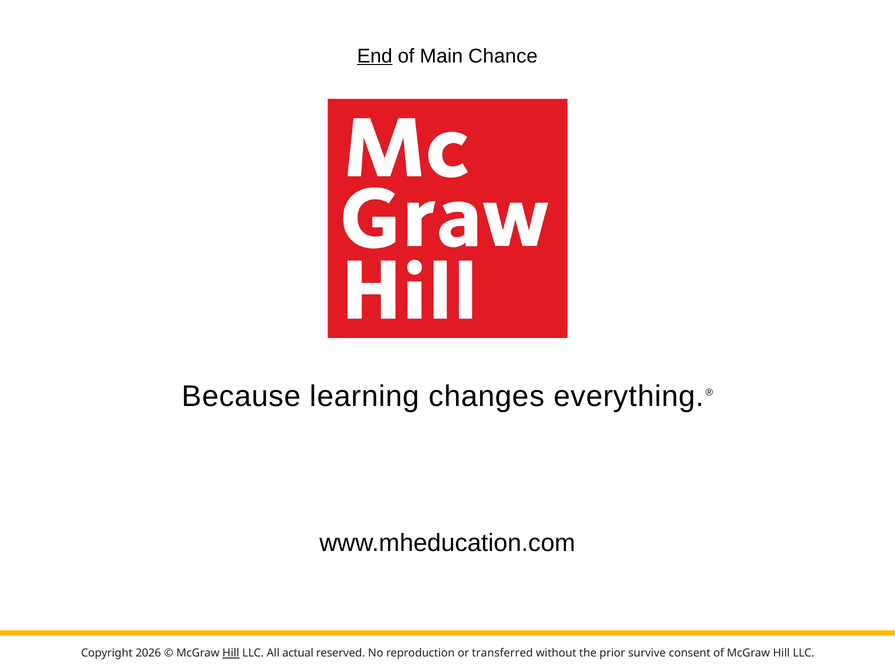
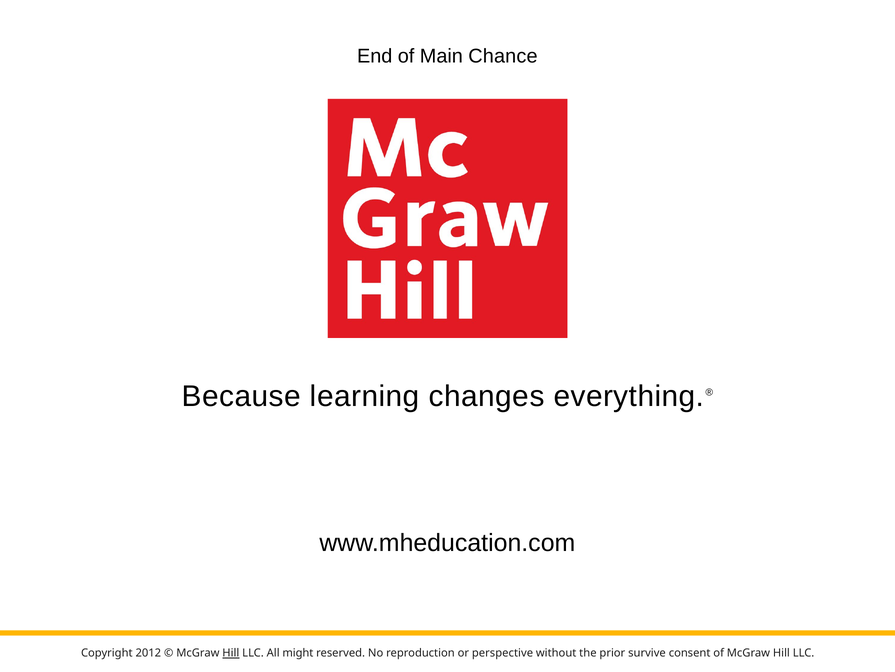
End underline: present -> none
2026: 2026 -> 2012
actual: actual -> might
transferred: transferred -> perspective
